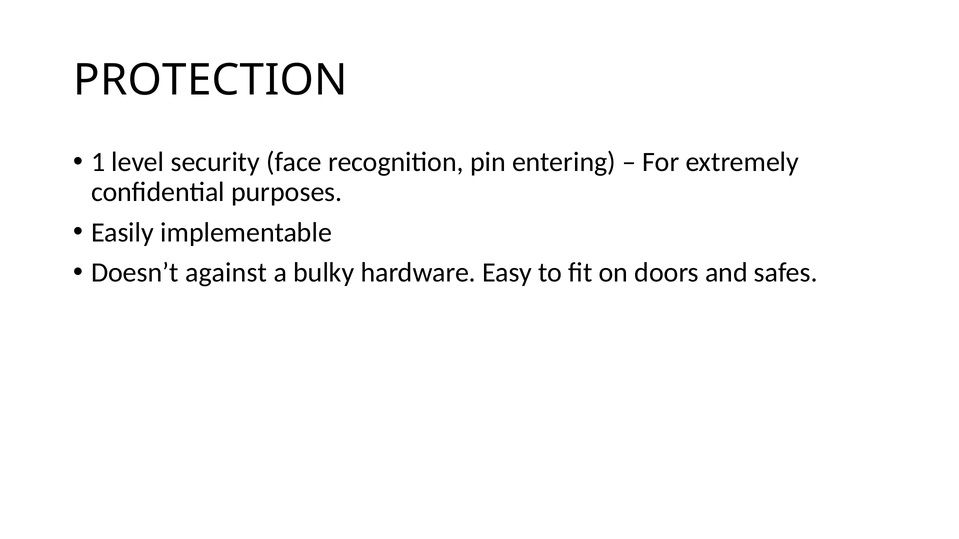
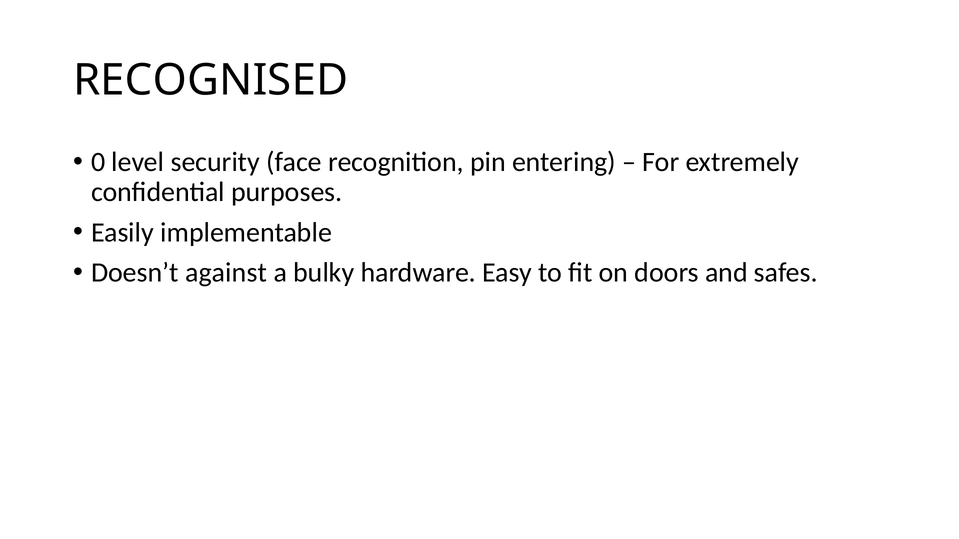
PROTECTION: PROTECTION -> RECOGNISED
1: 1 -> 0
